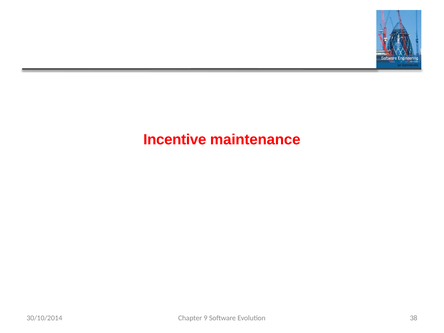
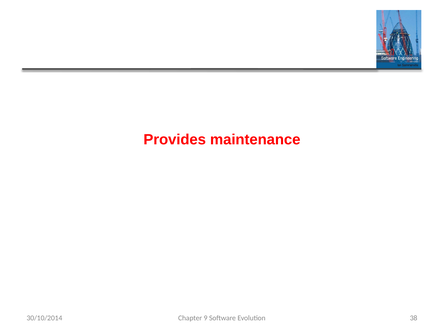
Incentive: Incentive -> Provides
